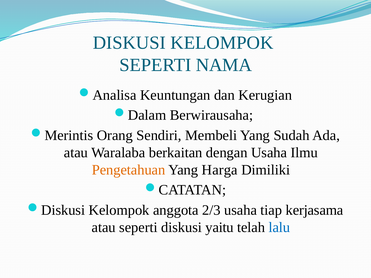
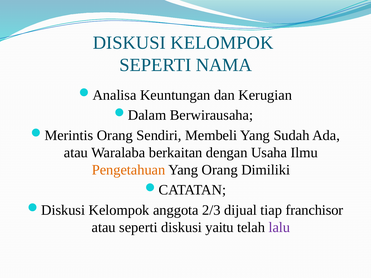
Yang Harga: Harga -> Orang
2/3 usaha: usaha -> dijual
kerjasama: kerjasama -> franchisor
lalu colour: blue -> purple
